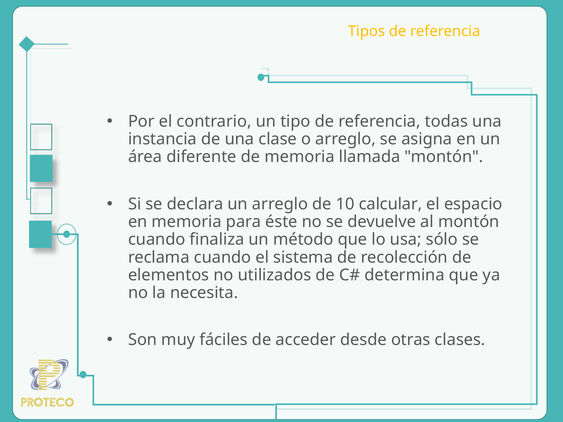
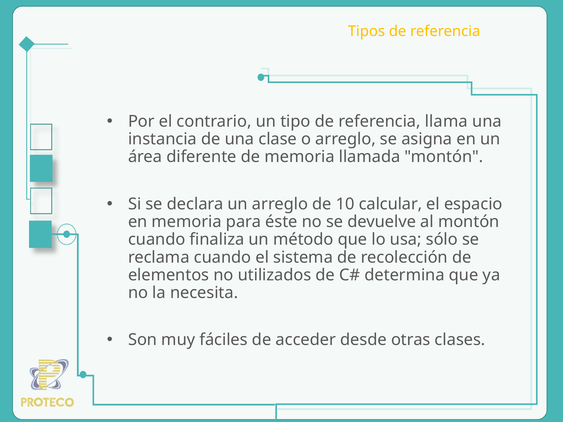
todas: todas -> llama
